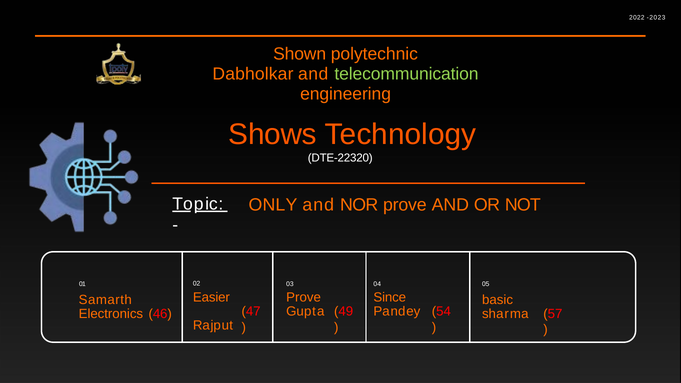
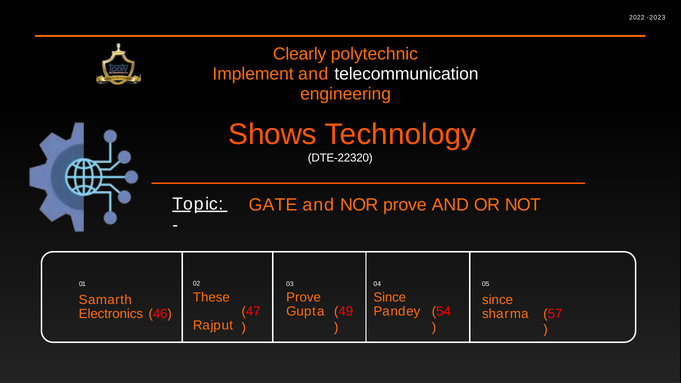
Shown: Shown -> Clearly
Dabholkar: Dabholkar -> Implement
telecommunication colour: light green -> white
ONLY: ONLY -> GATE
Easier: Easier -> These
basic at (498, 300): basic -> since
